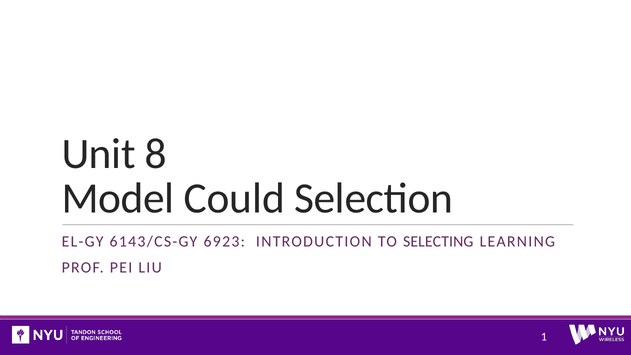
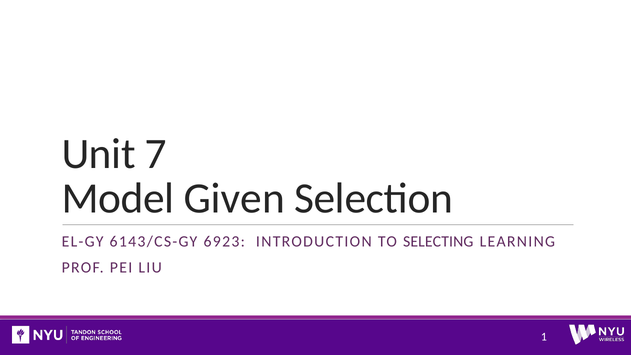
8: 8 -> 7
Could: Could -> Given
